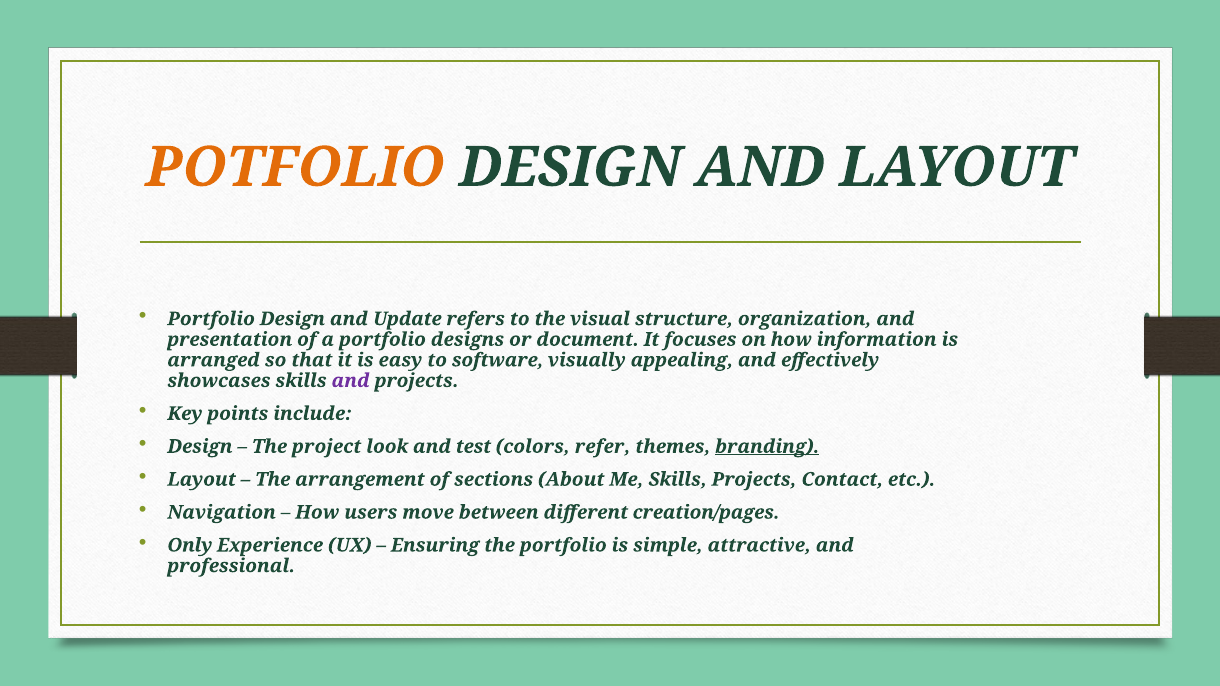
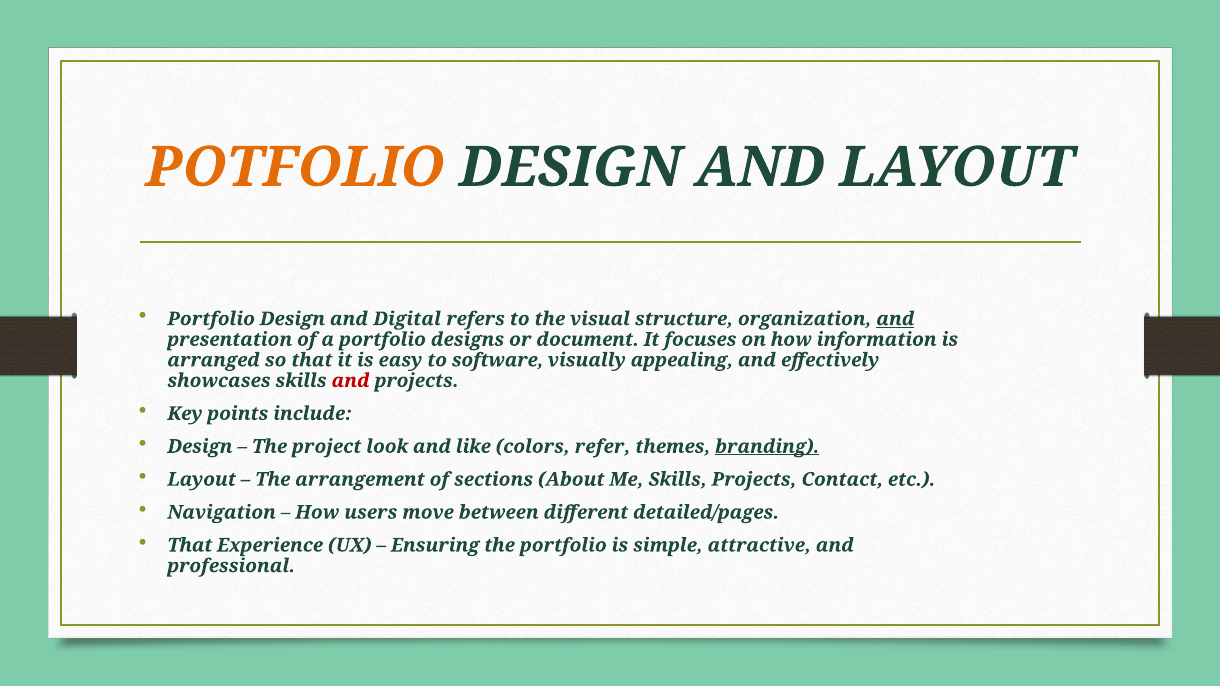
Update: Update -> Digital
and at (895, 319) underline: none -> present
and at (351, 381) colour: purple -> red
test: test -> like
creation/pages: creation/pages -> detailed/pages
Only at (190, 545): Only -> That
